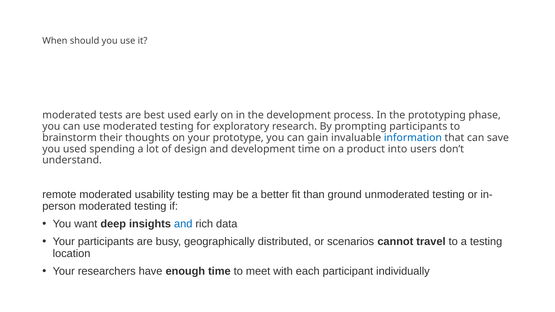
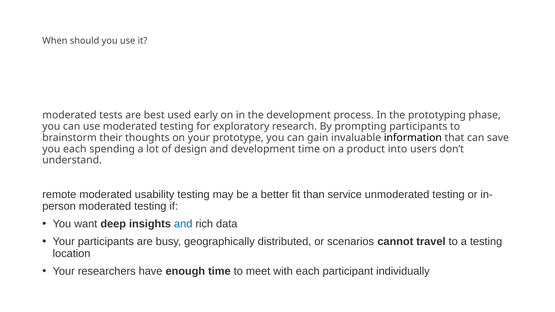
information colour: blue -> black
you used: used -> each
ground: ground -> service
